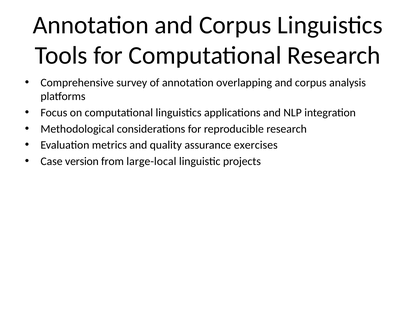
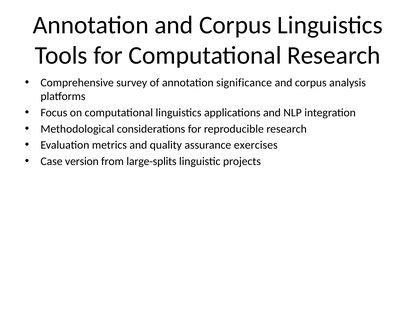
overlapping: overlapping -> significance
large-local: large-local -> large-splits
